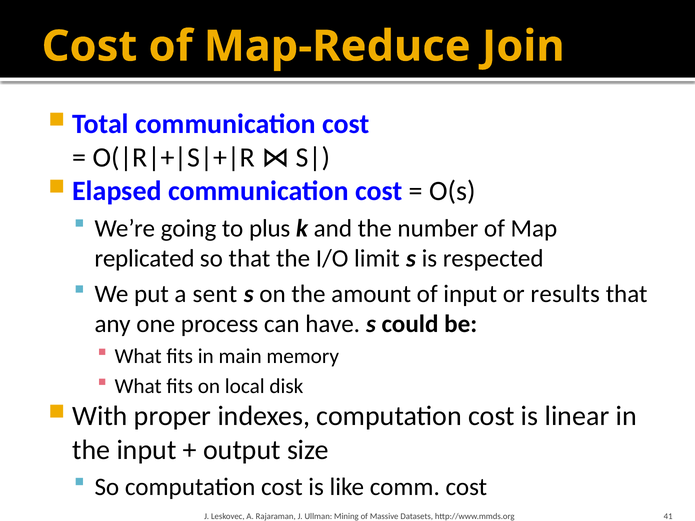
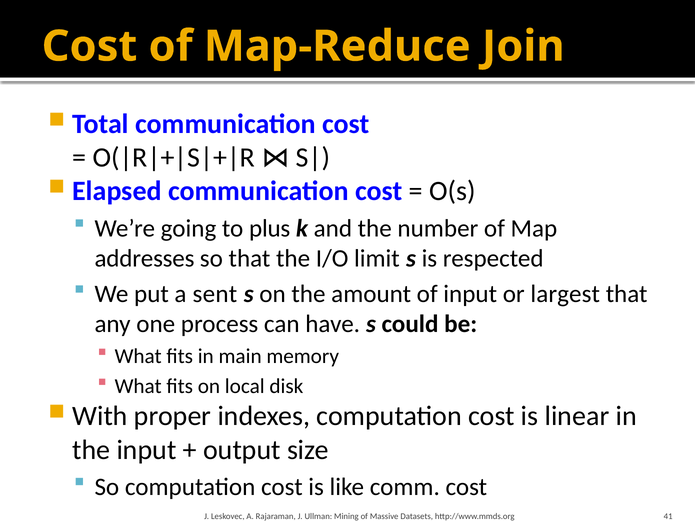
replicated: replicated -> addresses
results: results -> largest
